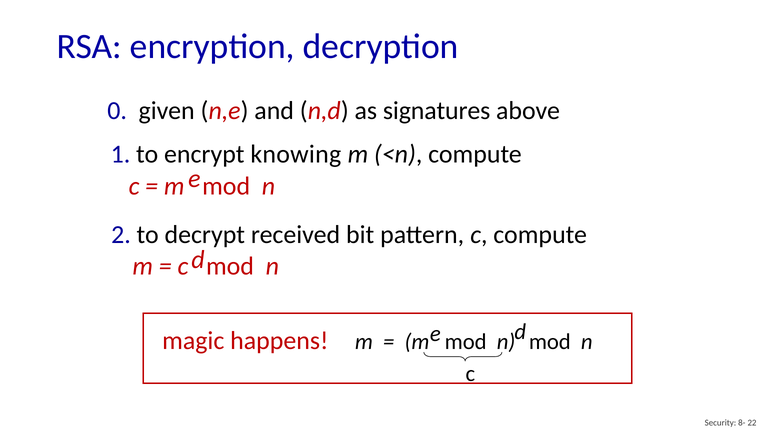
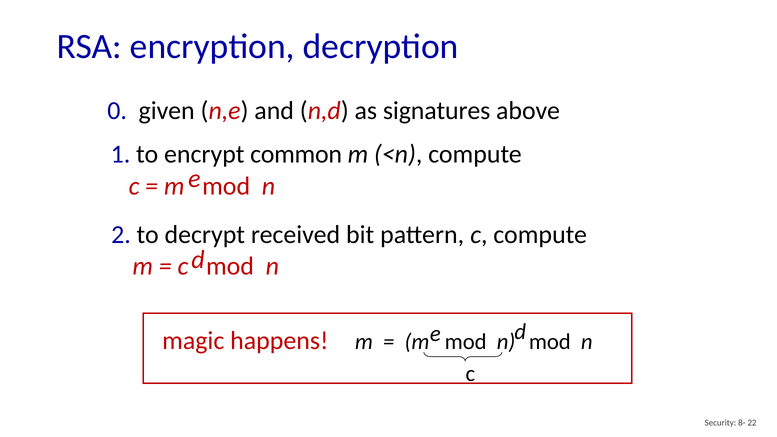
knowing: knowing -> common
